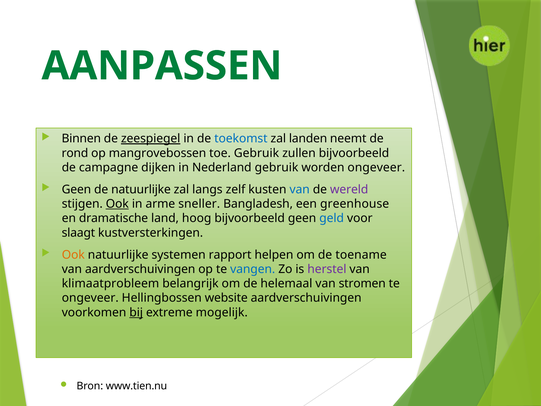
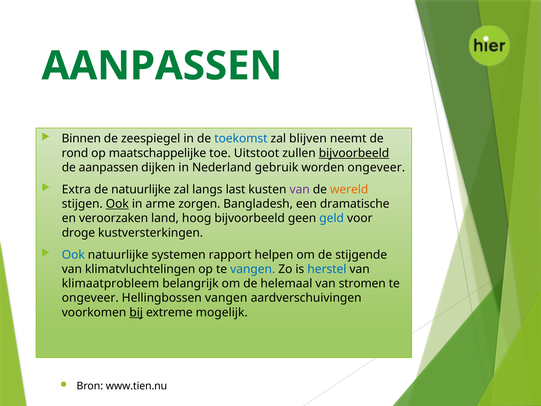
zeespiegel underline: present -> none
landen: landen -> blijven
mangrovebossen: mangrovebossen -> maatschappelijke
toe Gebruik: Gebruik -> Uitstoot
bijvoorbeeld at (354, 153) underline: none -> present
de campagne: campagne -> aanpassen
Geen at (76, 189): Geen -> Extra
zelf: zelf -> last
van at (300, 189) colour: blue -> purple
wereld colour: purple -> orange
sneller: sneller -> zorgen
greenhouse: greenhouse -> dramatische
dramatische: dramatische -> veroorzaken
slaagt: slaagt -> droge
Ook at (73, 255) colour: orange -> blue
toename: toename -> stijgende
van aardverschuivingen: aardverschuivingen -> klimatvluchtelingen
herstel colour: purple -> blue
Hellingbossen website: website -> vangen
